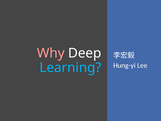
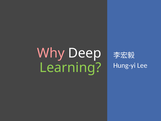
Learning colour: light blue -> light green
